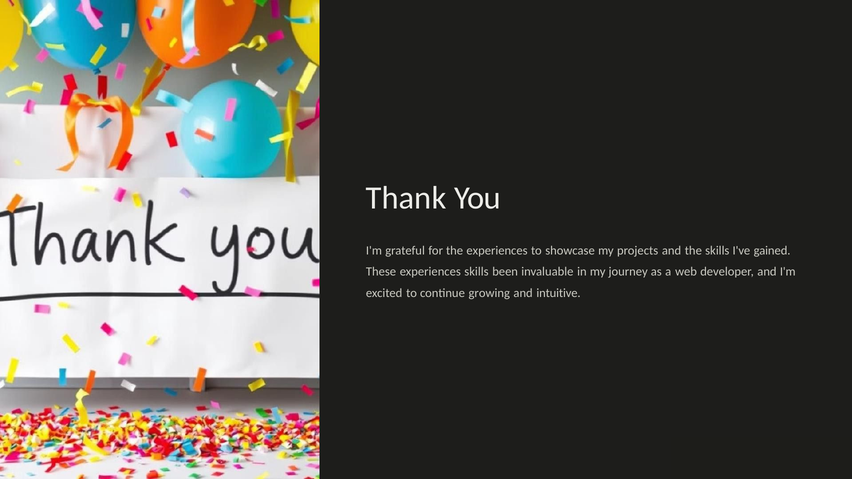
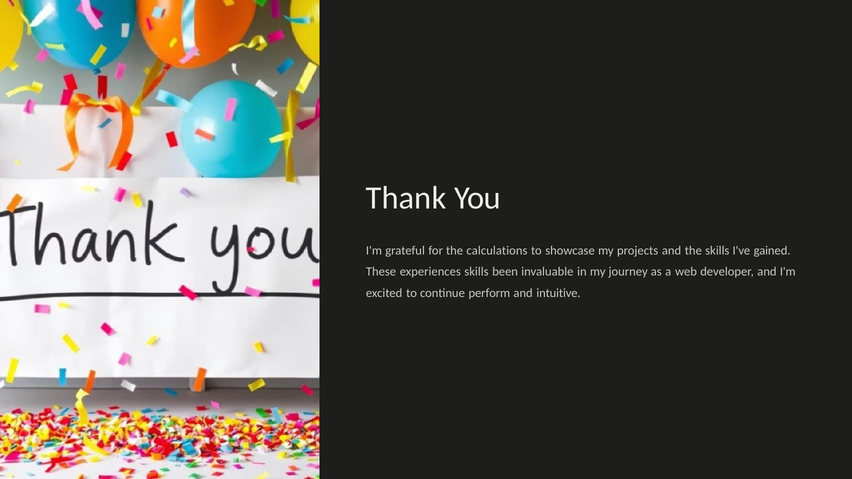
the experiences: experiences -> calculations
growing: growing -> perform
